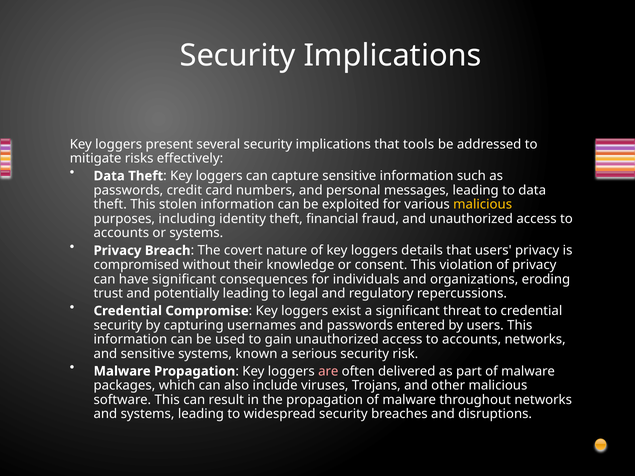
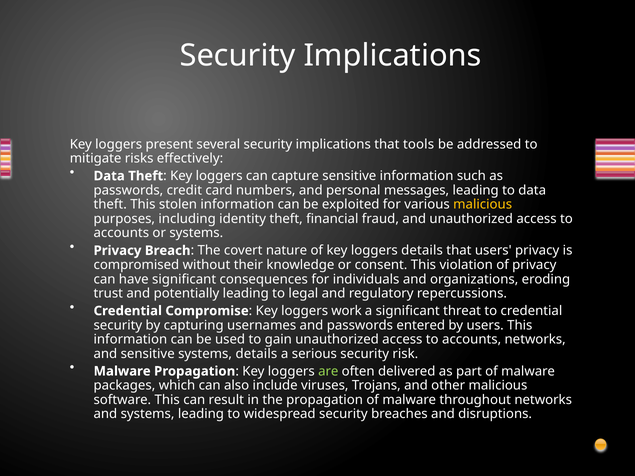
exist: exist -> work
systems known: known -> details
are colour: pink -> light green
